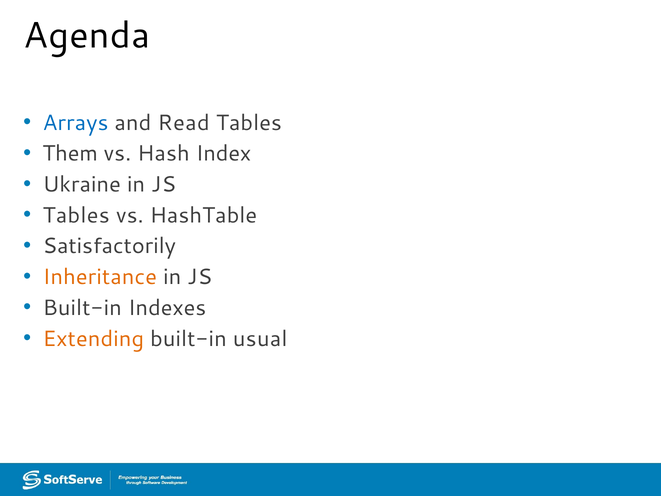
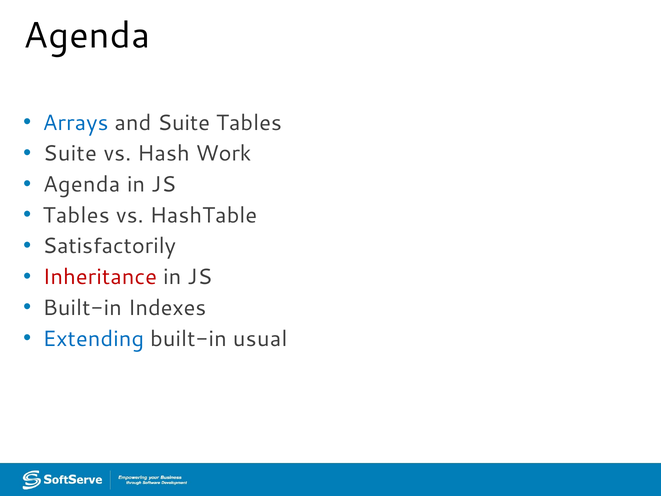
and Read: Read -> Suite
Them at (70, 154): Them -> Suite
Index: Index -> Work
Ukraine at (82, 184): Ukraine -> Agenda
Inheritance colour: orange -> red
Extending colour: orange -> blue
